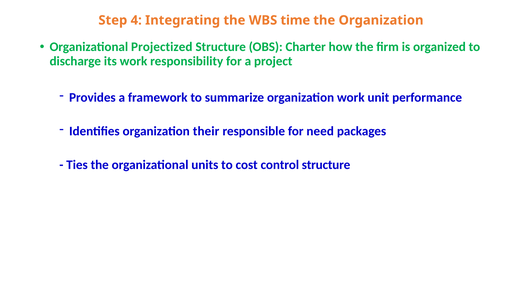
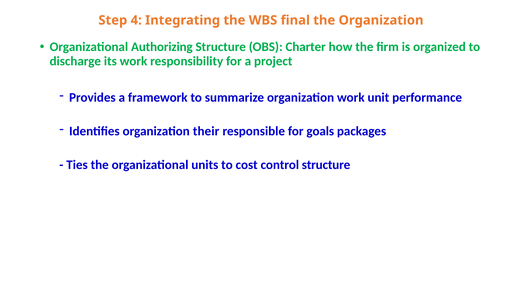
time: time -> final
Projectized: Projectized -> Authorizing
need: need -> goals
